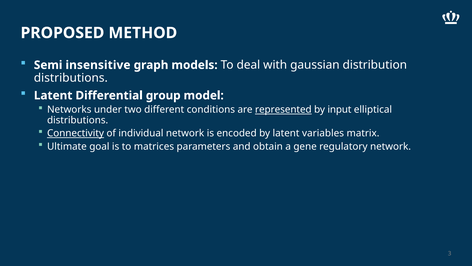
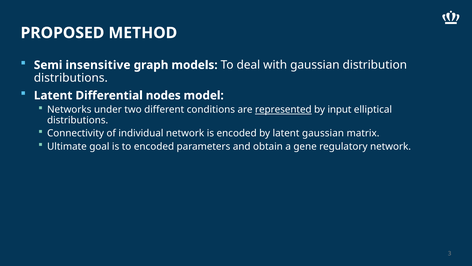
group: group -> nodes
Connectivity underline: present -> none
latent variables: variables -> gaussian
to matrices: matrices -> encoded
